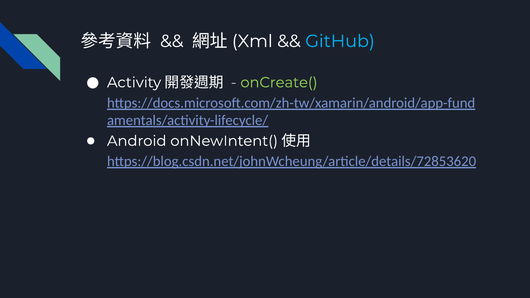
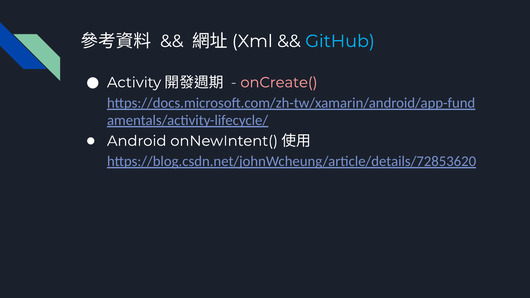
onCreate( colour: light green -> pink
